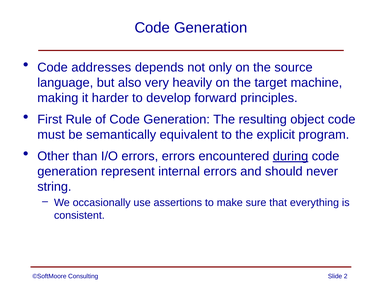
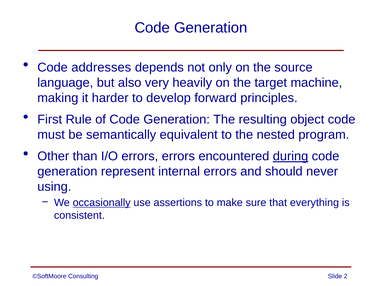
explicit: explicit -> nested
string: string -> using
occasionally underline: none -> present
